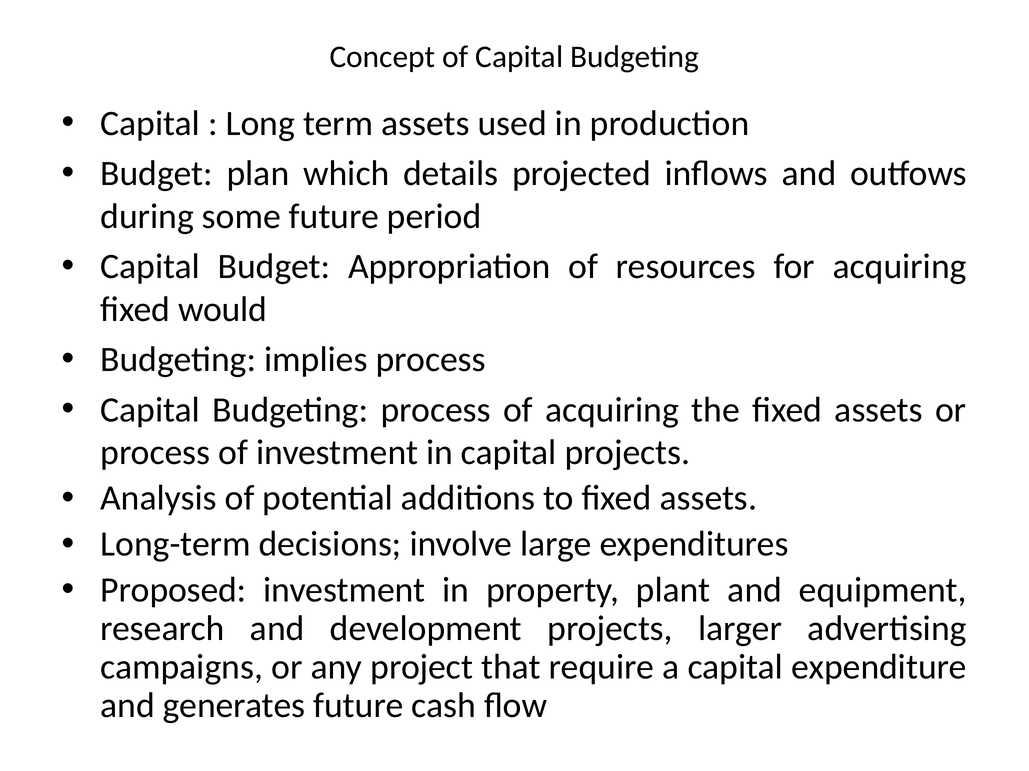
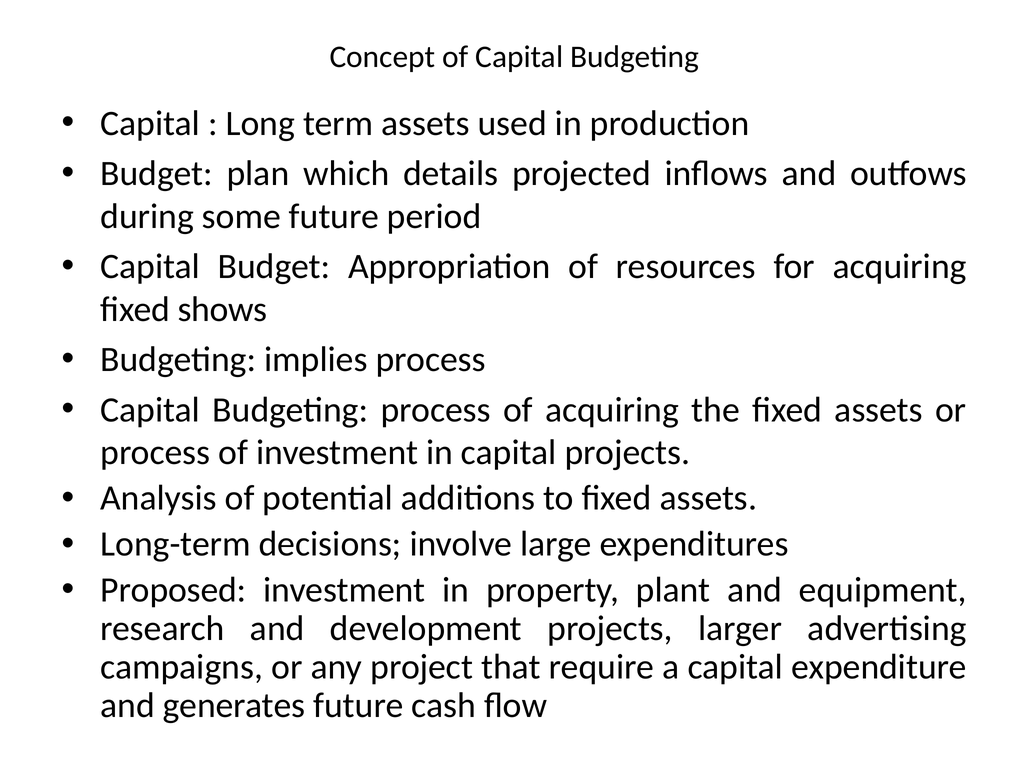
would: would -> shows
